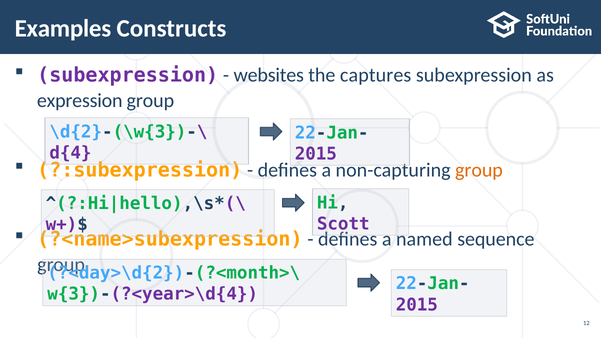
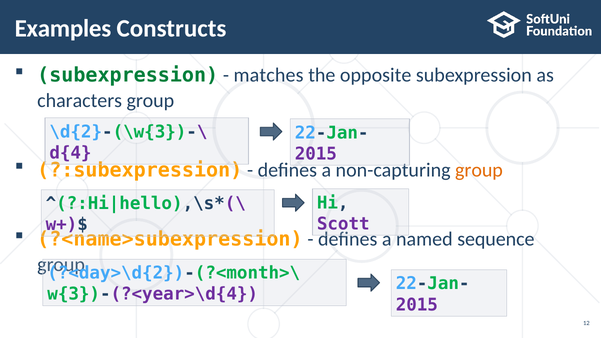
subexpression at (128, 75) colour: purple -> green
websites: websites -> matches
captures: captures -> opposite
expression: expression -> characters
